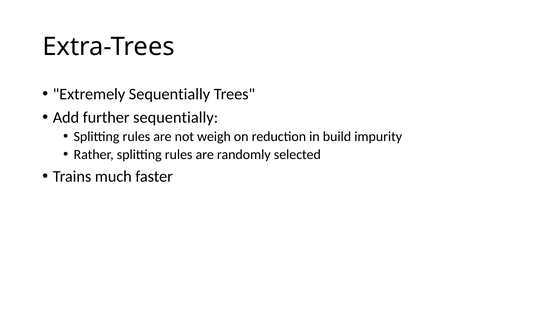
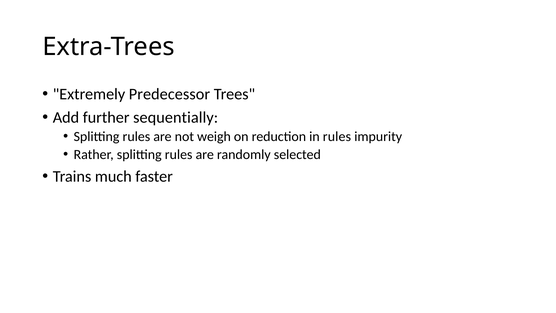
Extremely Sequentially: Sequentially -> Predecessor
in build: build -> rules
